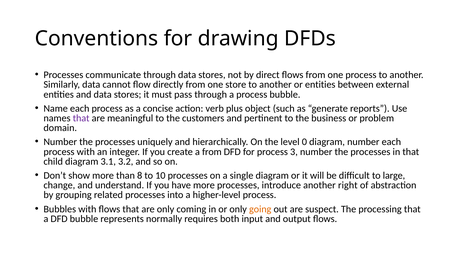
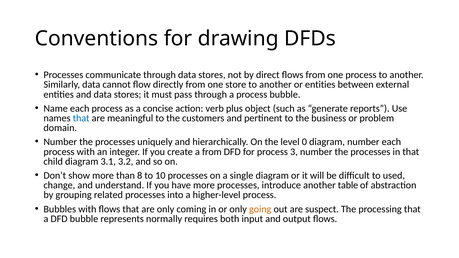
that at (81, 118) colour: purple -> blue
large: large -> used
right: right -> table
